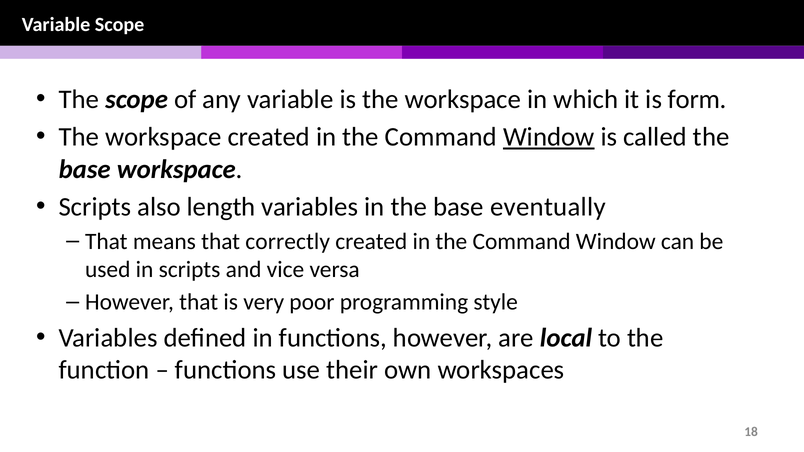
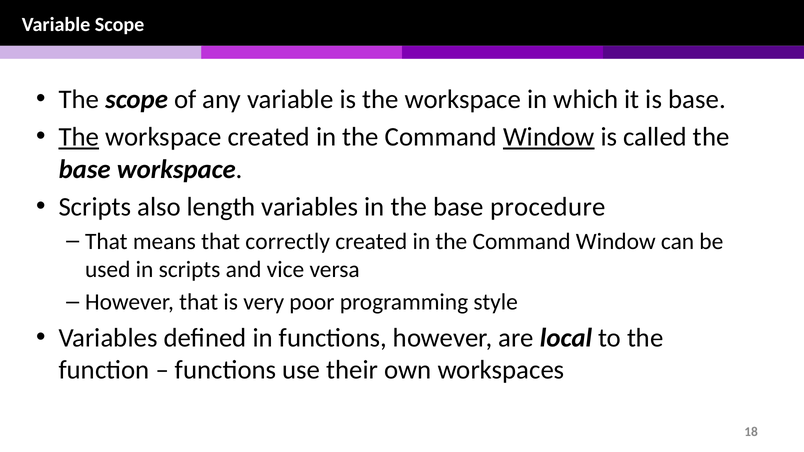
is form: form -> base
The at (79, 137) underline: none -> present
eventually: eventually -> procedure
